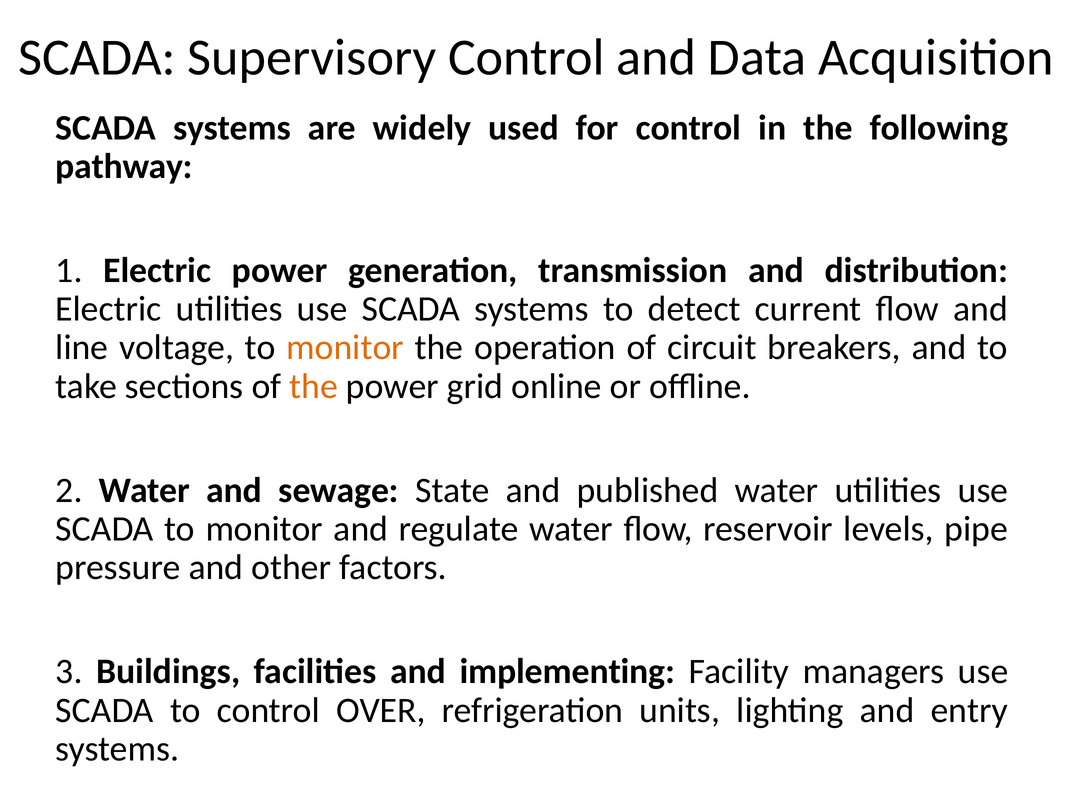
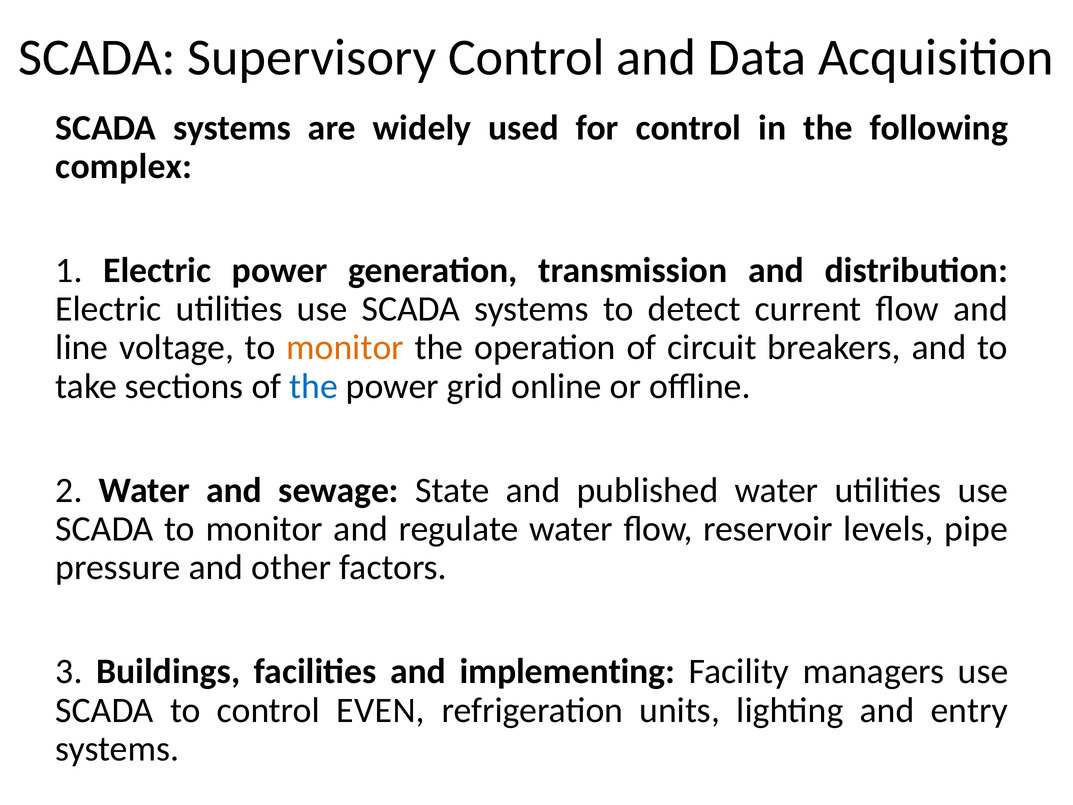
pathway: pathway -> complex
the at (314, 386) colour: orange -> blue
OVER: OVER -> EVEN
